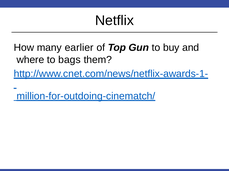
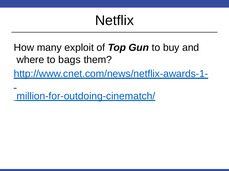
earlier: earlier -> exploit
